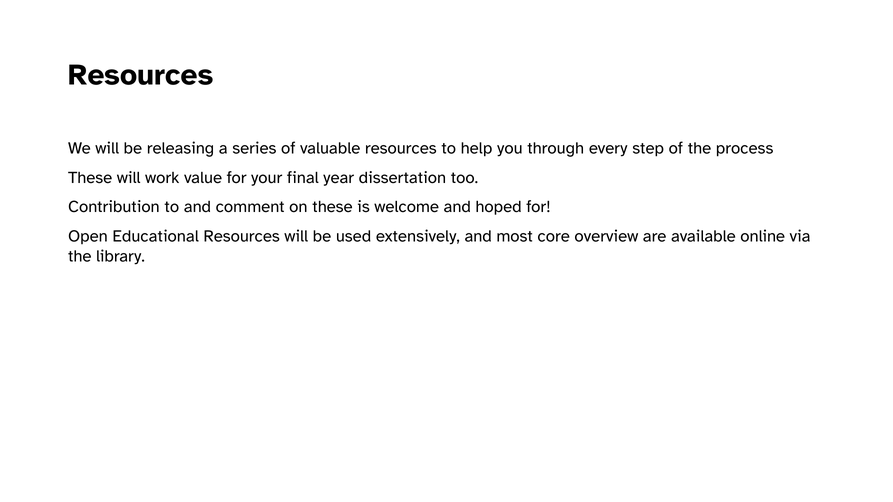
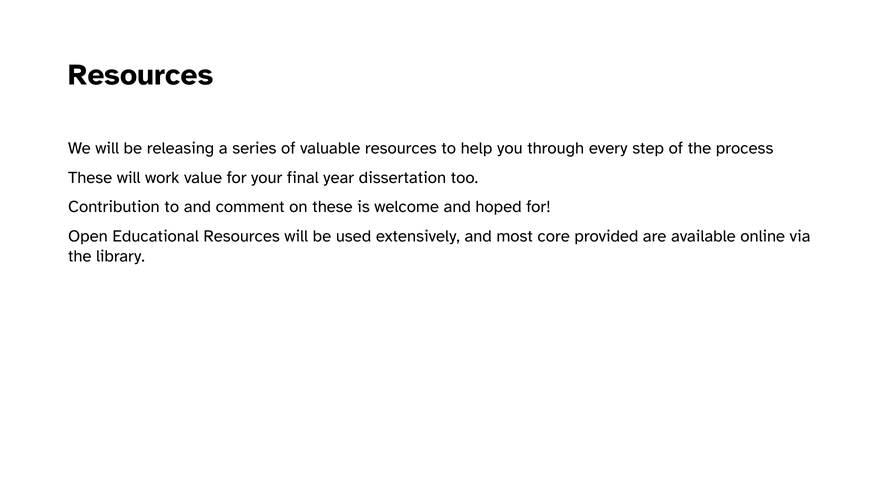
overview: overview -> provided
